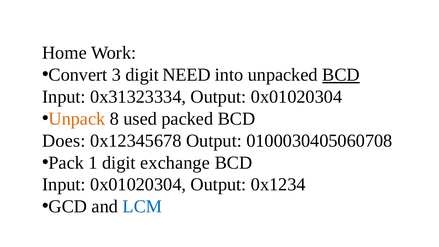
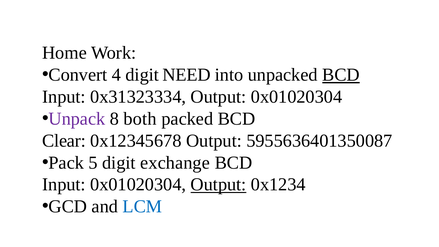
3: 3 -> 4
Unpack colour: orange -> purple
used: used -> both
Does: Does -> Clear
0100030405060708: 0100030405060708 -> 5955636401350087
1: 1 -> 5
Output at (219, 185) underline: none -> present
